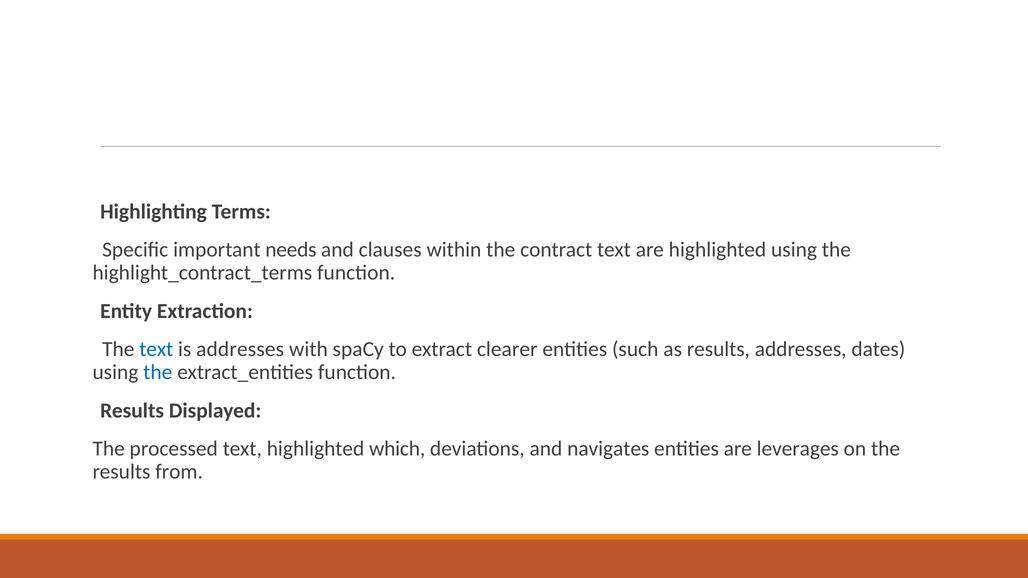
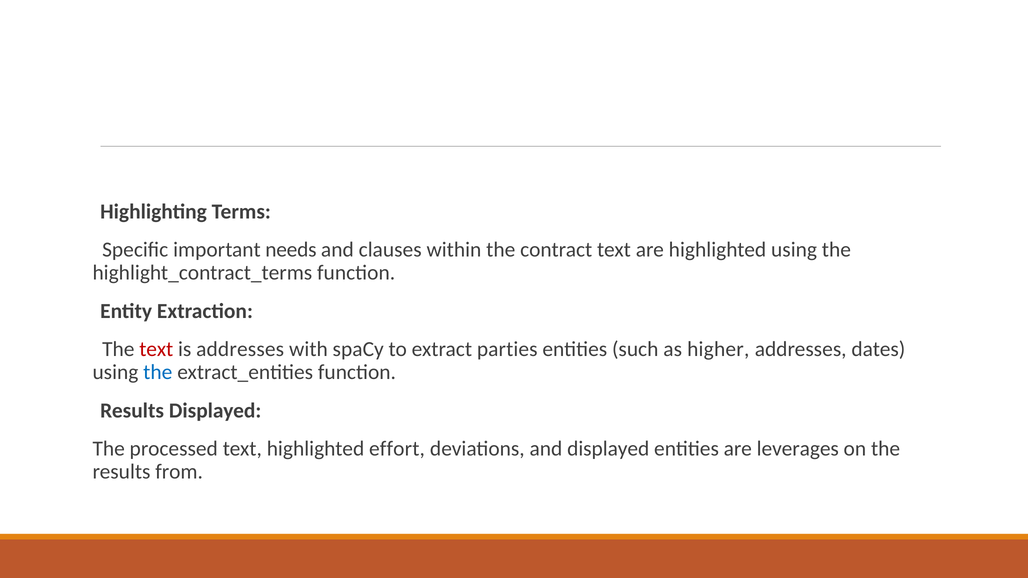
text at (156, 349) colour: blue -> red
clearer: clearer -> parties
as results: results -> higher
which: which -> effort
and navigates: navigates -> displayed
